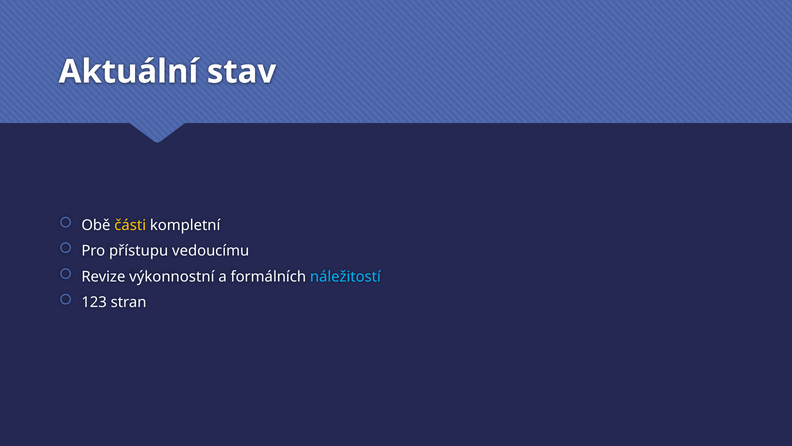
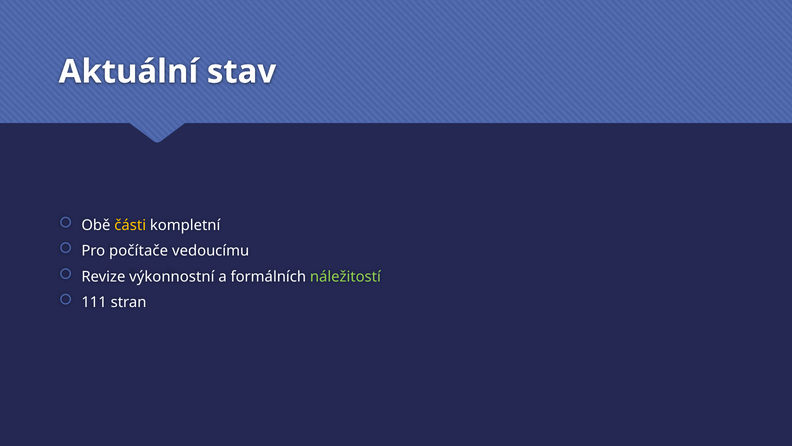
přístupu: přístupu -> počítače
náležitostí colour: light blue -> light green
123: 123 -> 111
